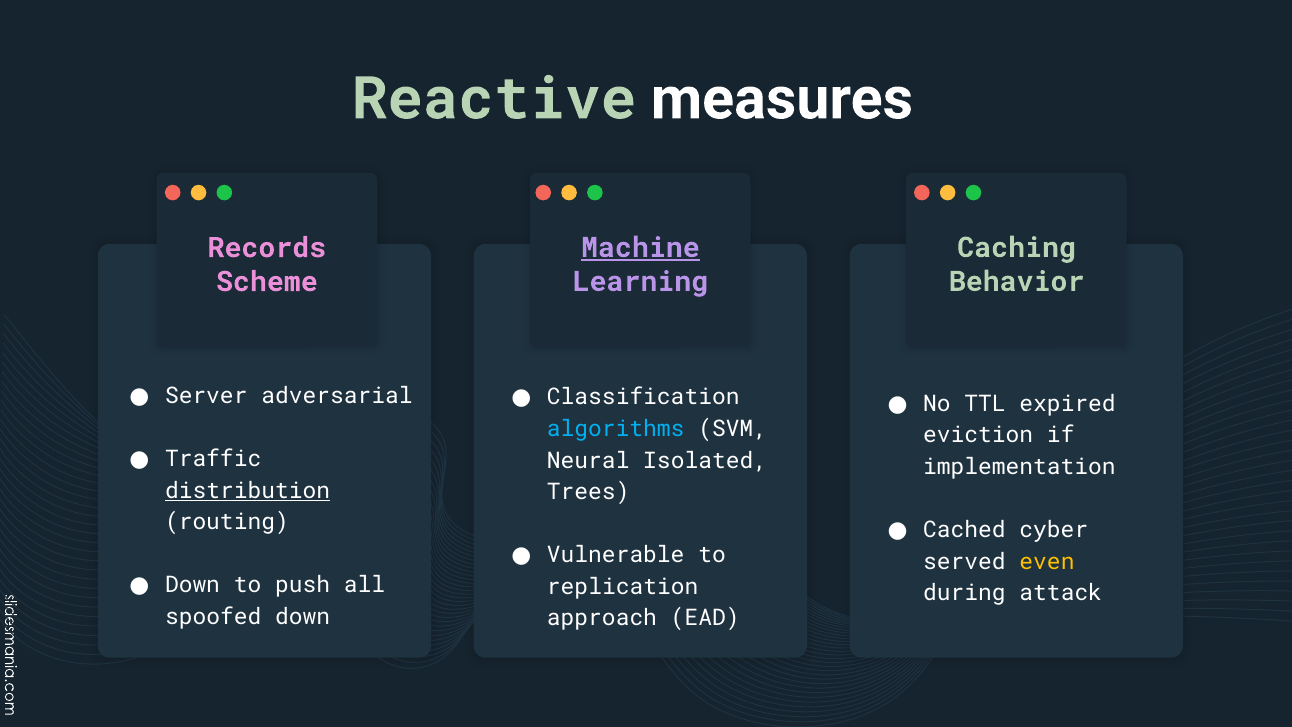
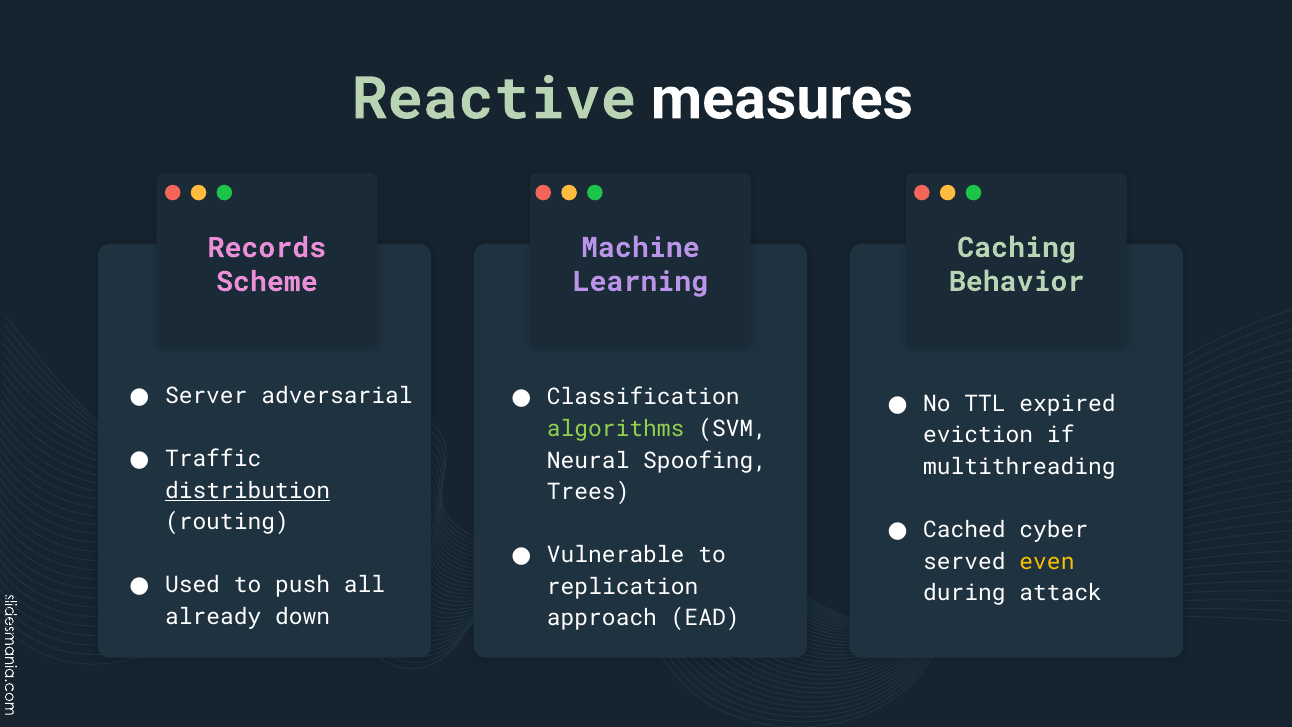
Machine underline: present -> none
algorithms colour: light blue -> light green
Isolated: Isolated -> Spoofing
implementation: implementation -> multithreading
Down at (193, 585): Down -> Used
spoofed: spoofed -> already
